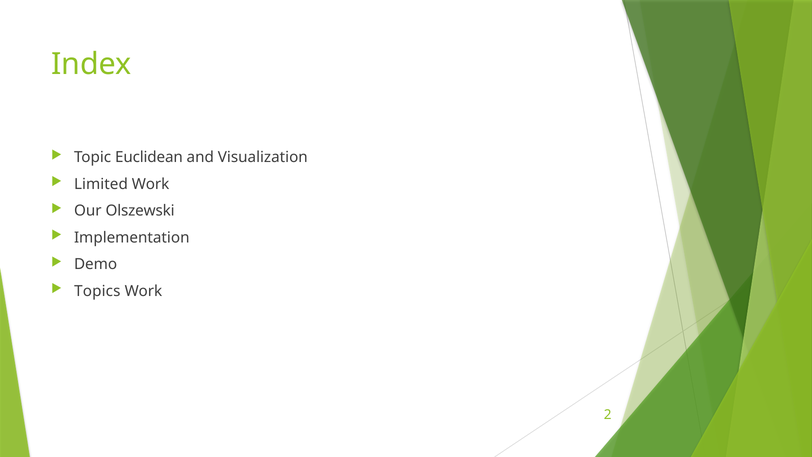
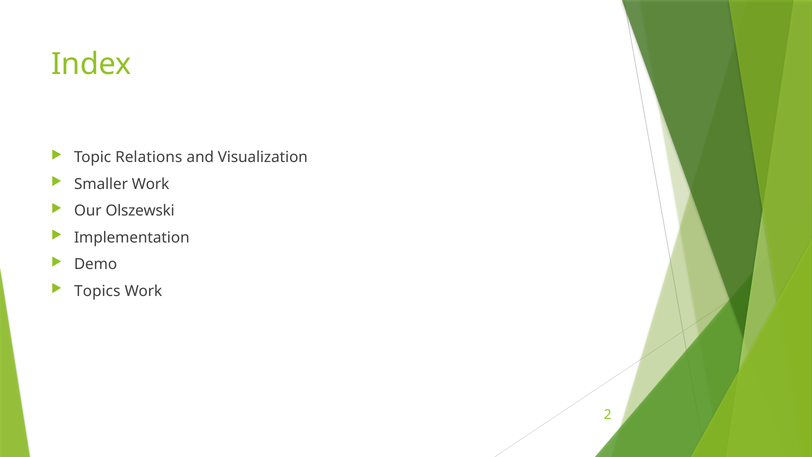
Euclidean: Euclidean -> Relations
Limited: Limited -> Smaller
